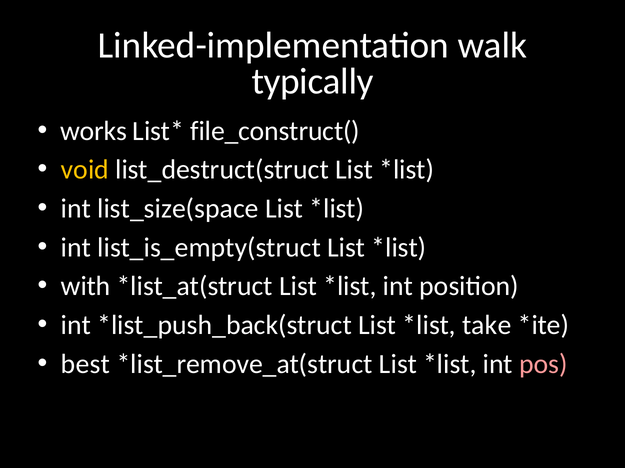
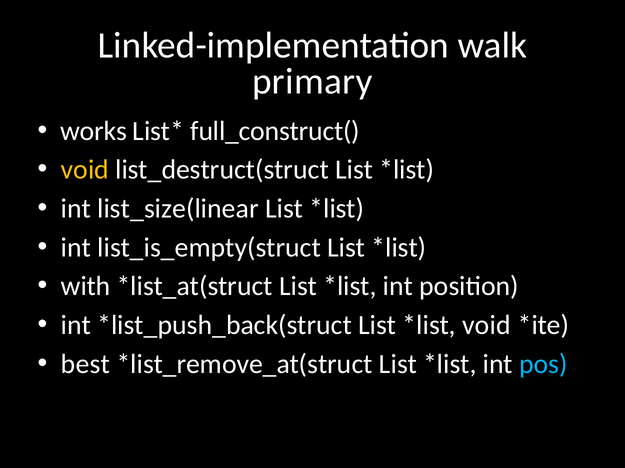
typically: typically -> primary
file_construct(: file_construct( -> full_construct(
list_size(space: list_size(space -> list_size(linear
take at (487, 326): take -> void
pos colour: pink -> light blue
